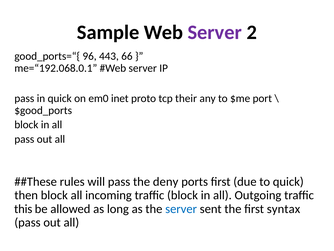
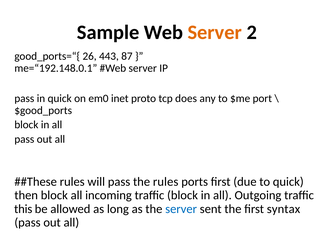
Server at (215, 32) colour: purple -> orange
96: 96 -> 26
66: 66 -> 87
me=“192.068.0.1: me=“192.068.0.1 -> me=“192.148.0.1
their: their -> does
the deny: deny -> rules
